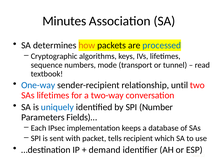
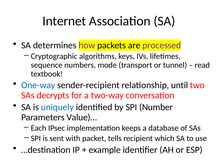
Minutes: Minutes -> Internet
how colour: orange -> purple
processed colour: blue -> purple
SAs lifetimes: lifetimes -> decrypts
Fields)…: Fields)… -> Value)…
demand: demand -> example
